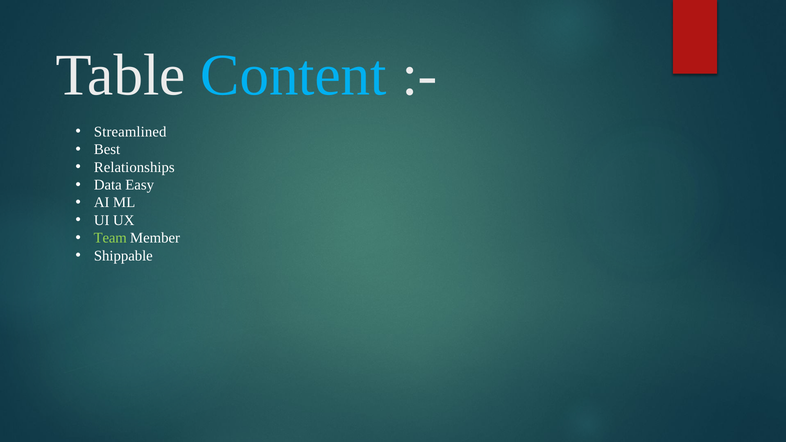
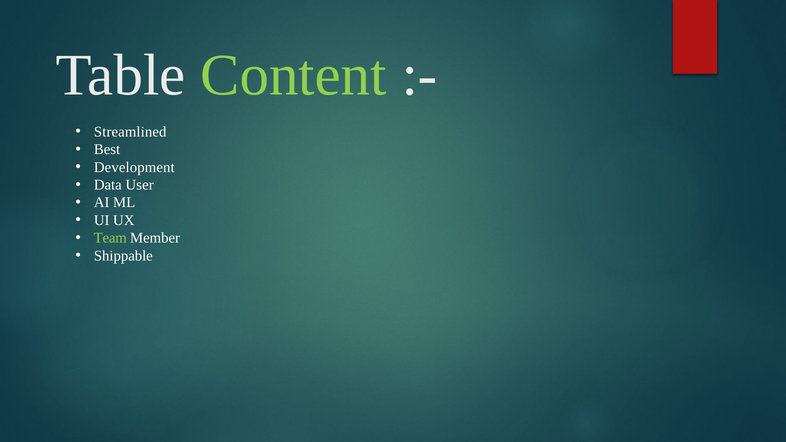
Content colour: light blue -> light green
Relationships: Relationships -> Development
Easy: Easy -> User
